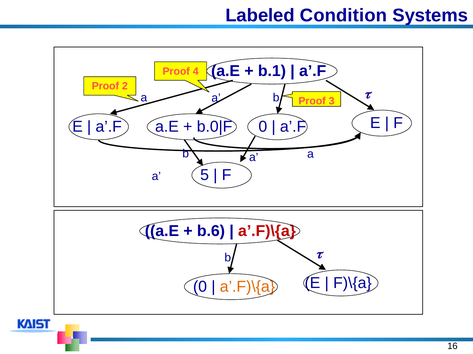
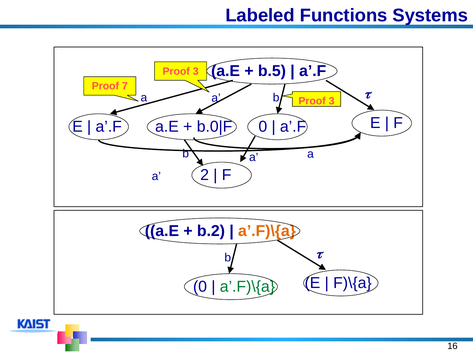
Condition: Condition -> Functions
b.1: b.1 -> b.5
4 at (196, 71): 4 -> 3
2: 2 -> 7
5: 5 -> 2
b.6: b.6 -> b.2
a’.F)\{a at (267, 231) colour: red -> orange
a’.F)\{a at (247, 287) colour: orange -> green
